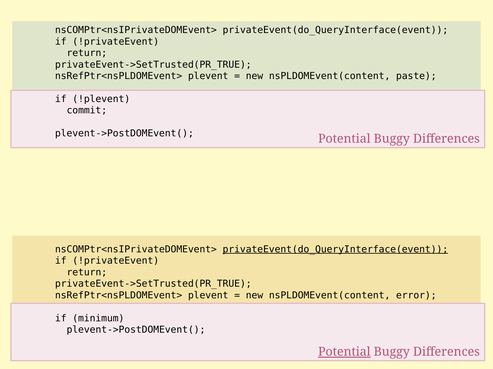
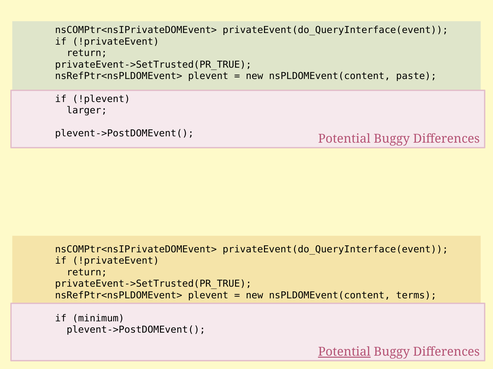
commit: commit -> larger
privateEvent(do_QueryInterface(event at (335, 250) underline: present -> none
error: error -> terms
